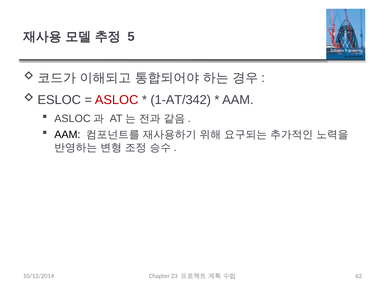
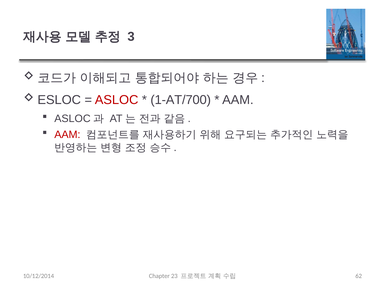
5: 5 -> 3
1-AT/342: 1-AT/342 -> 1-AT/700
AAM at (67, 135) colour: black -> red
